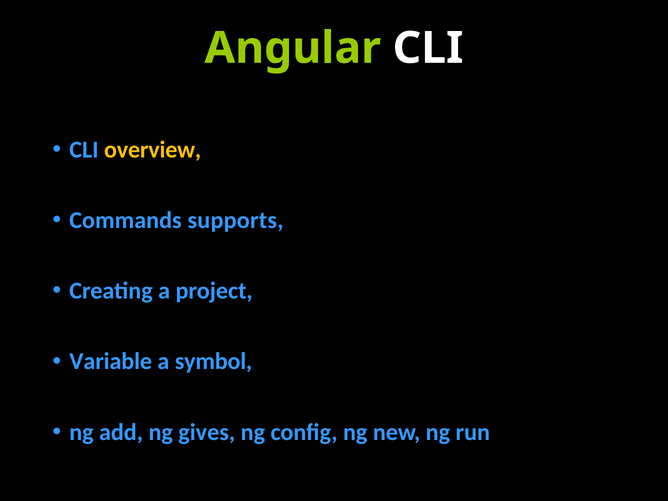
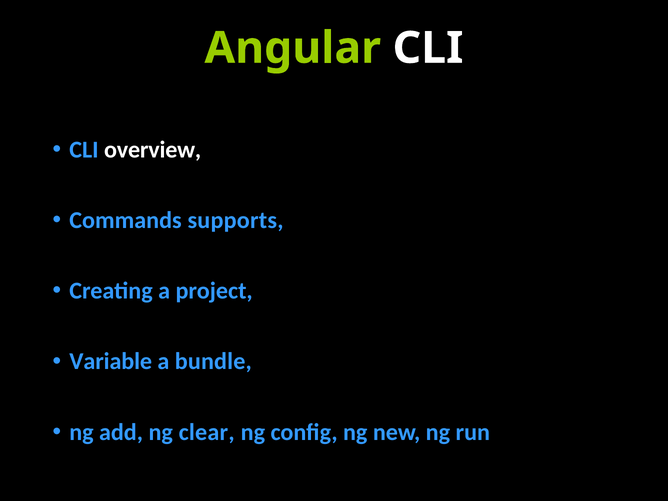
overview colour: yellow -> white
symbol: symbol -> bundle
gives: gives -> clear
